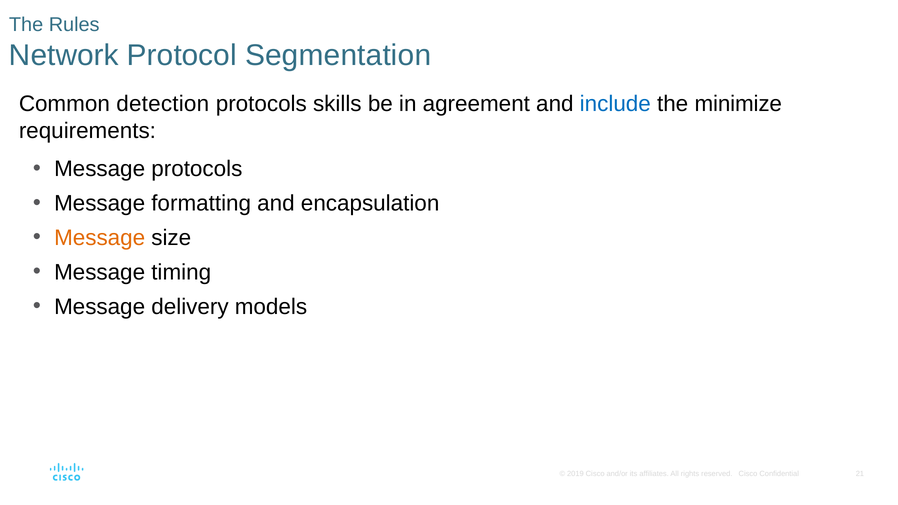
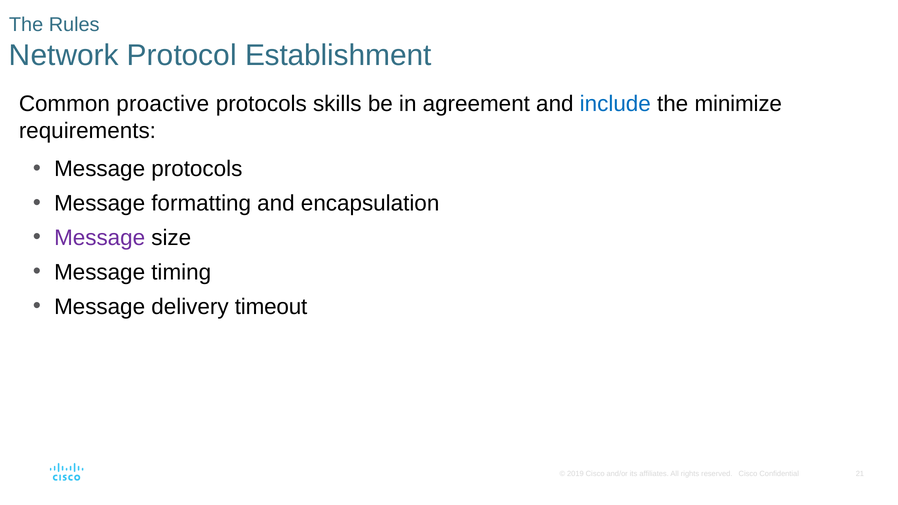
Segmentation: Segmentation -> Establishment
detection: detection -> proactive
Message at (100, 238) colour: orange -> purple
models: models -> timeout
